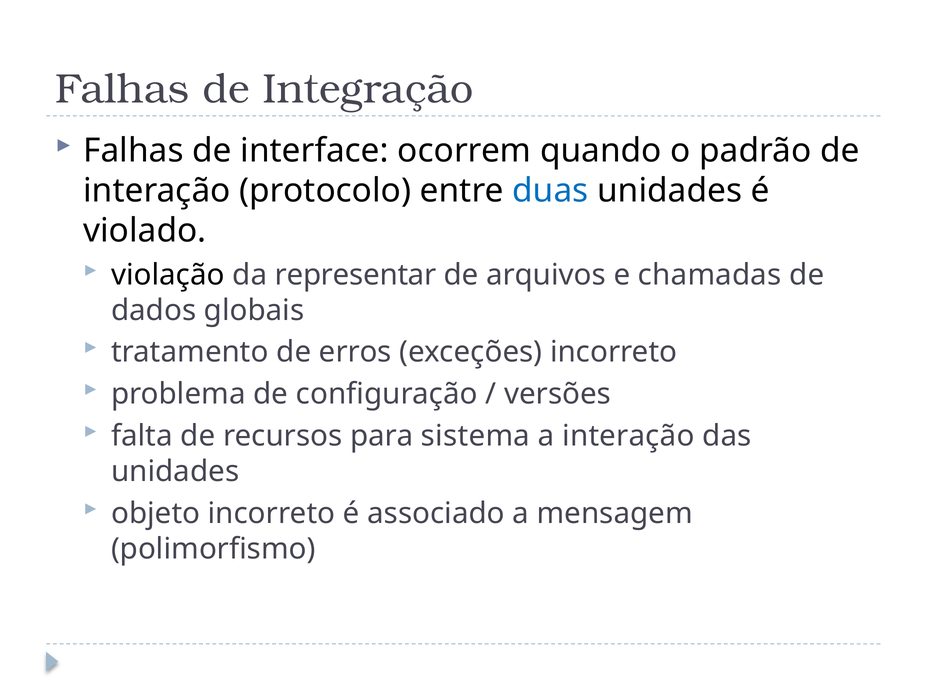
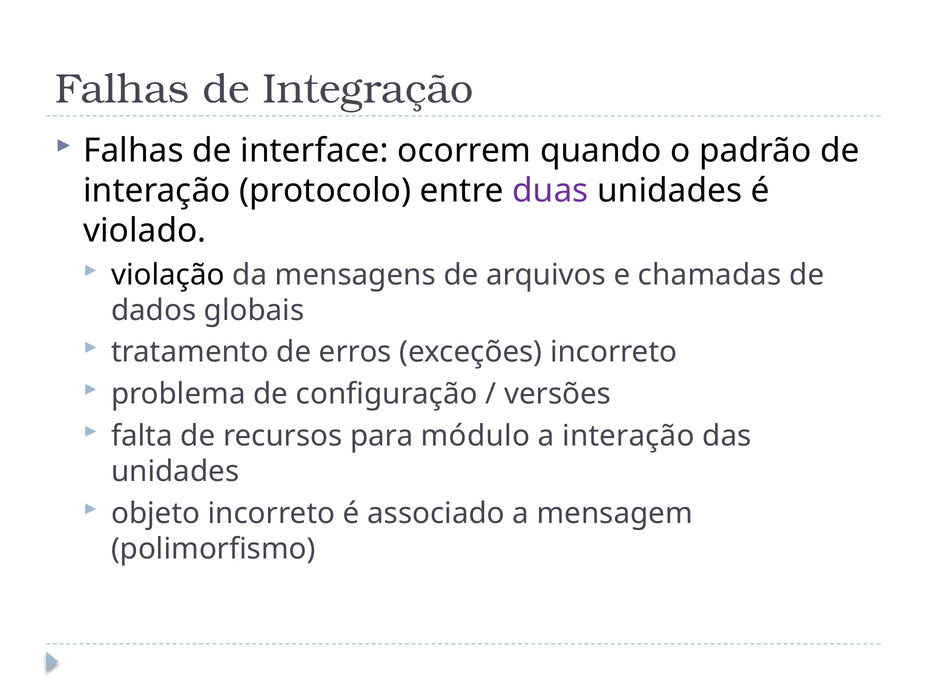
duas colour: blue -> purple
representar: representar -> mensagens
sistema: sistema -> módulo
